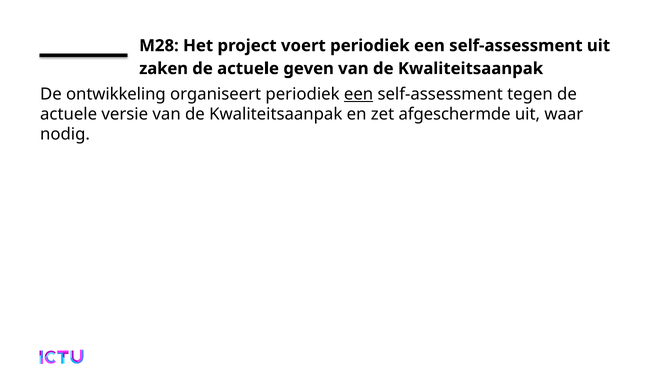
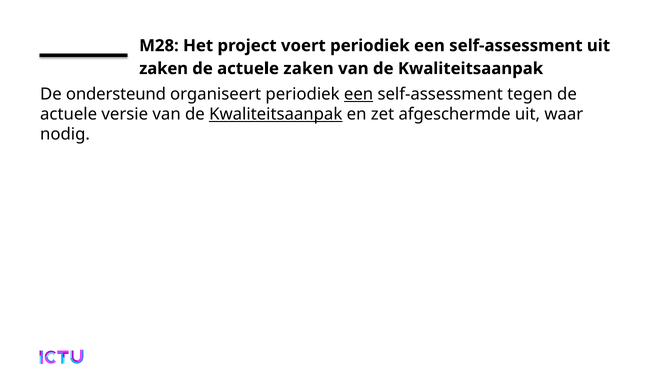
actuele geven: geven -> zaken
ontwikkeling: ontwikkeling -> ondersteund
Kwaliteitsaanpak at (276, 114) underline: none -> present
